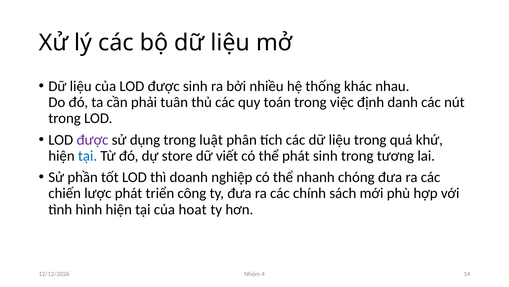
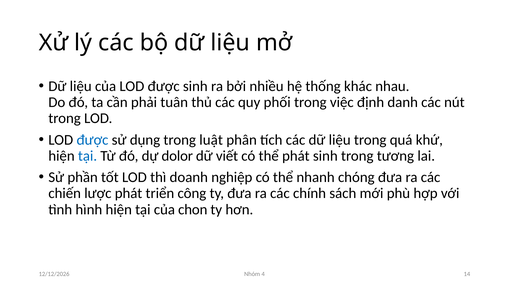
toán: toán -> phối
được at (92, 139) colour: purple -> blue
store: store -> dolor
hoat: hoat -> chon
